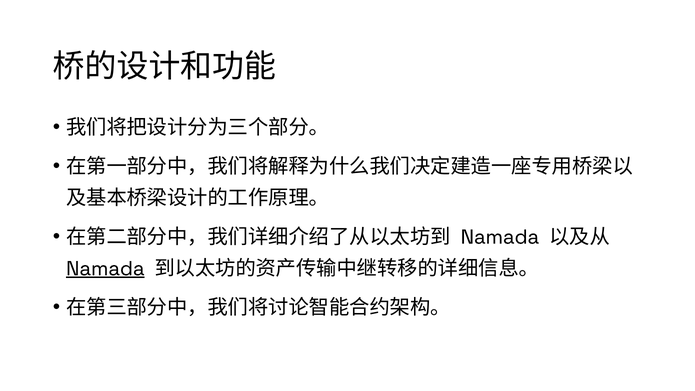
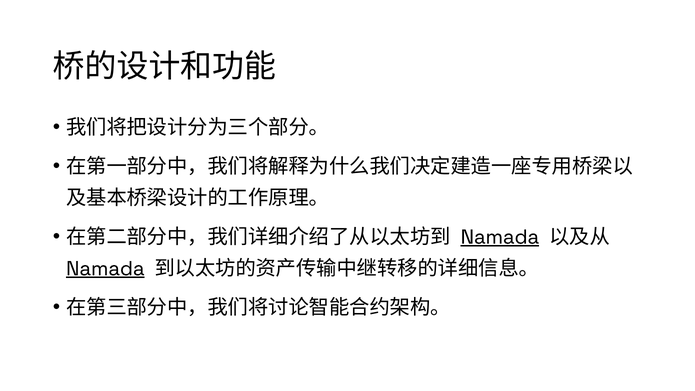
Namada at (500, 237) underline: none -> present
